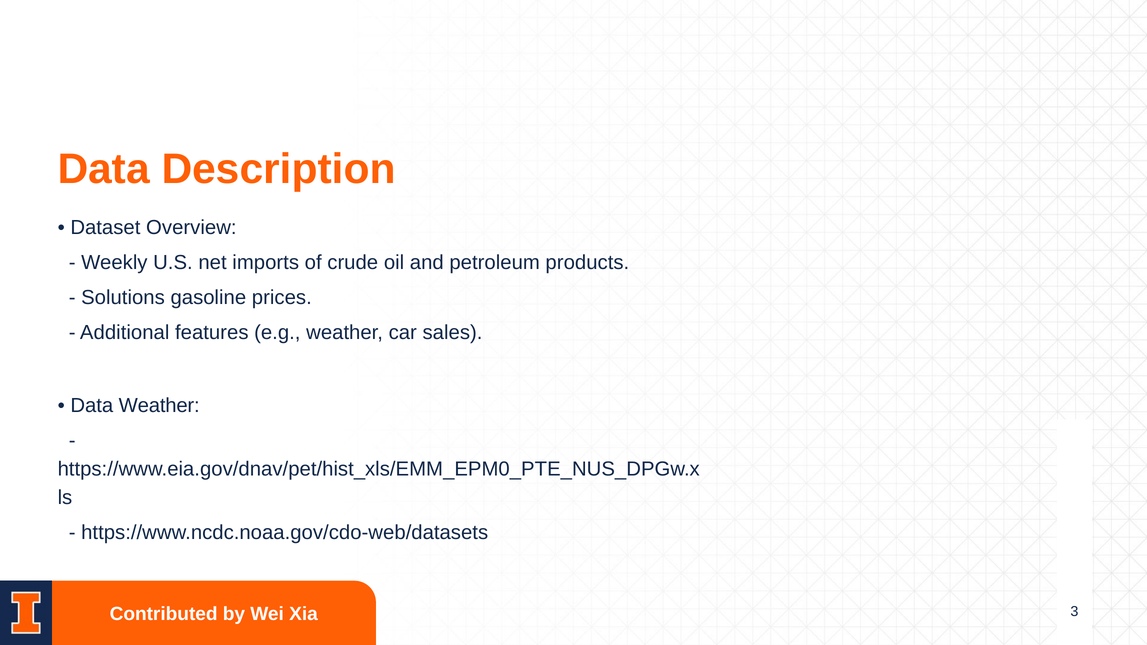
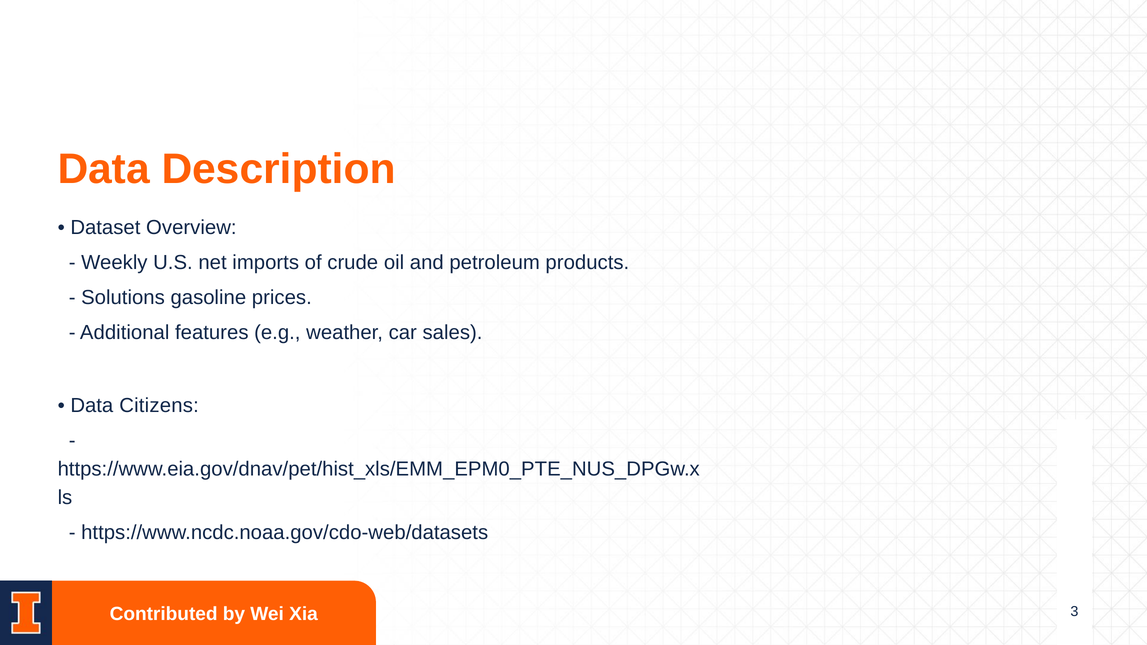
Data Weather: Weather -> Citizens
